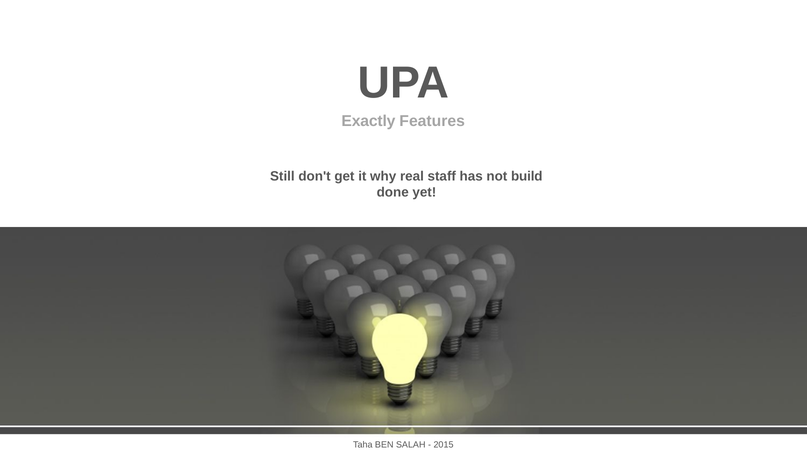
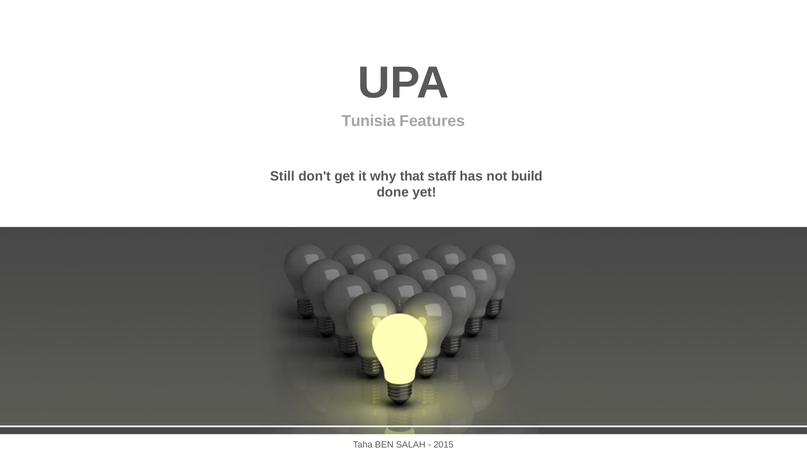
Exactly: Exactly -> Tunisia
real: real -> that
